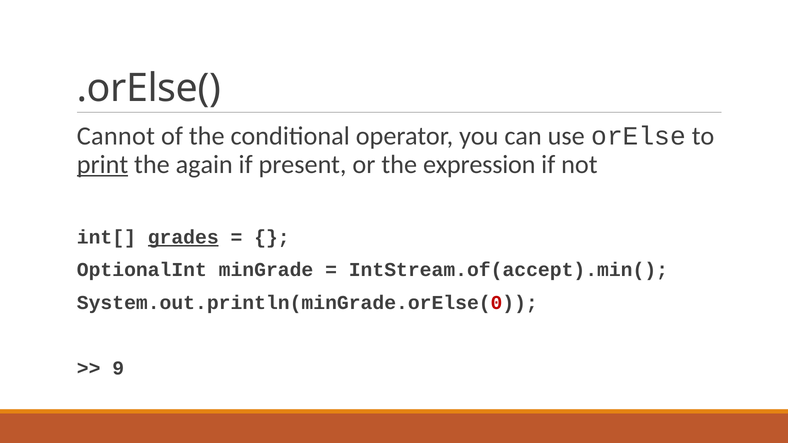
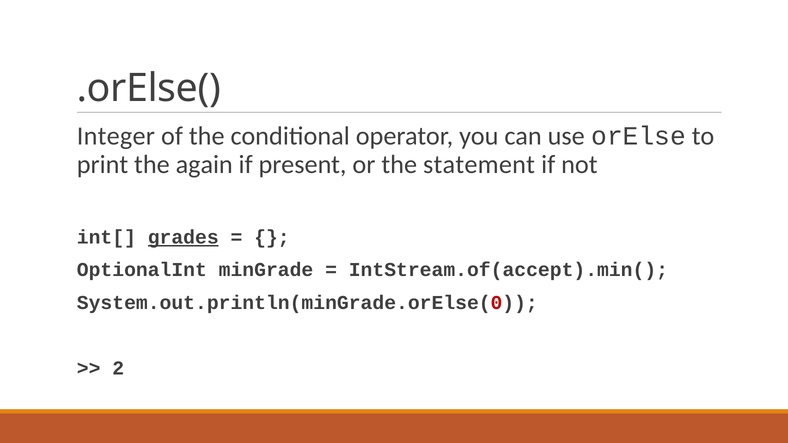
Cannot: Cannot -> Integer
print underline: present -> none
expression: expression -> statement
9: 9 -> 2
